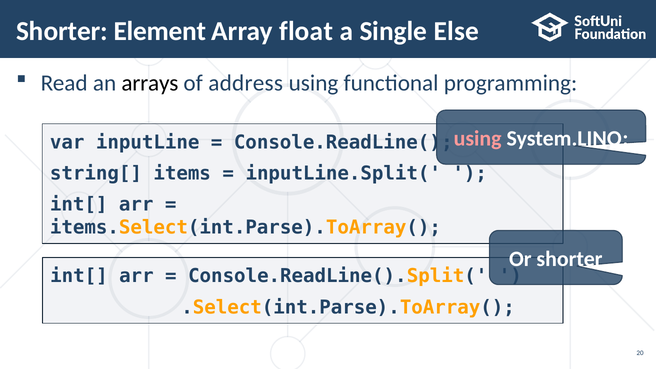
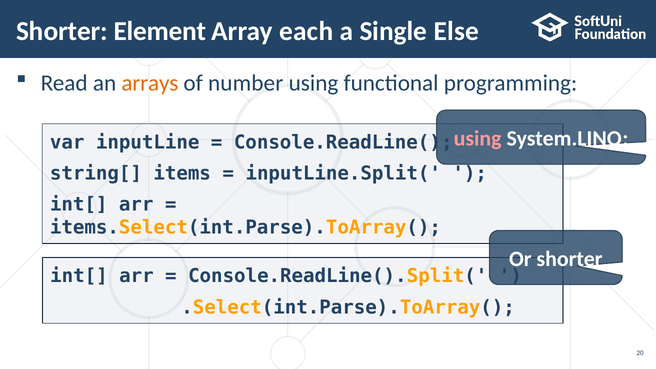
float: float -> each
arrays colour: black -> orange
address: address -> number
